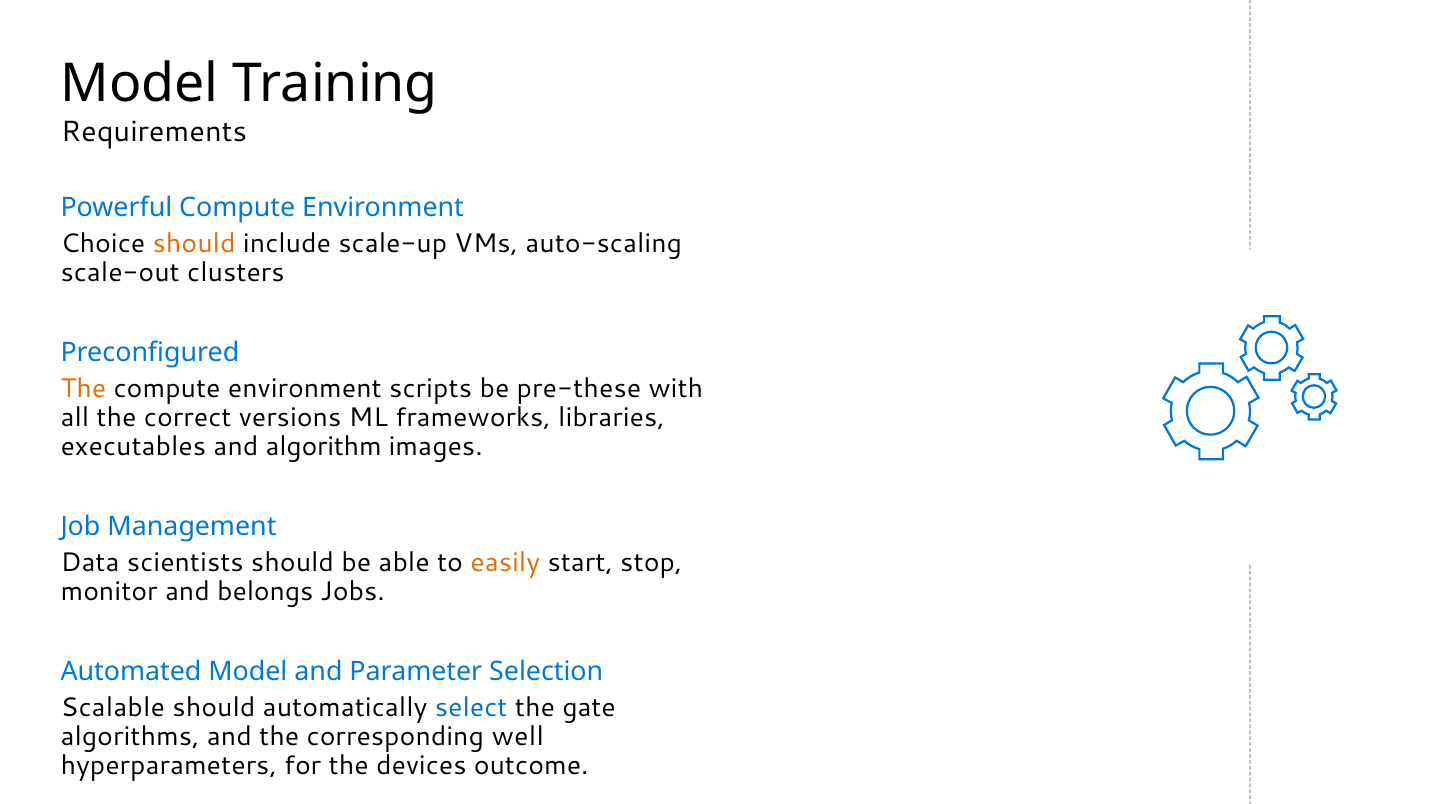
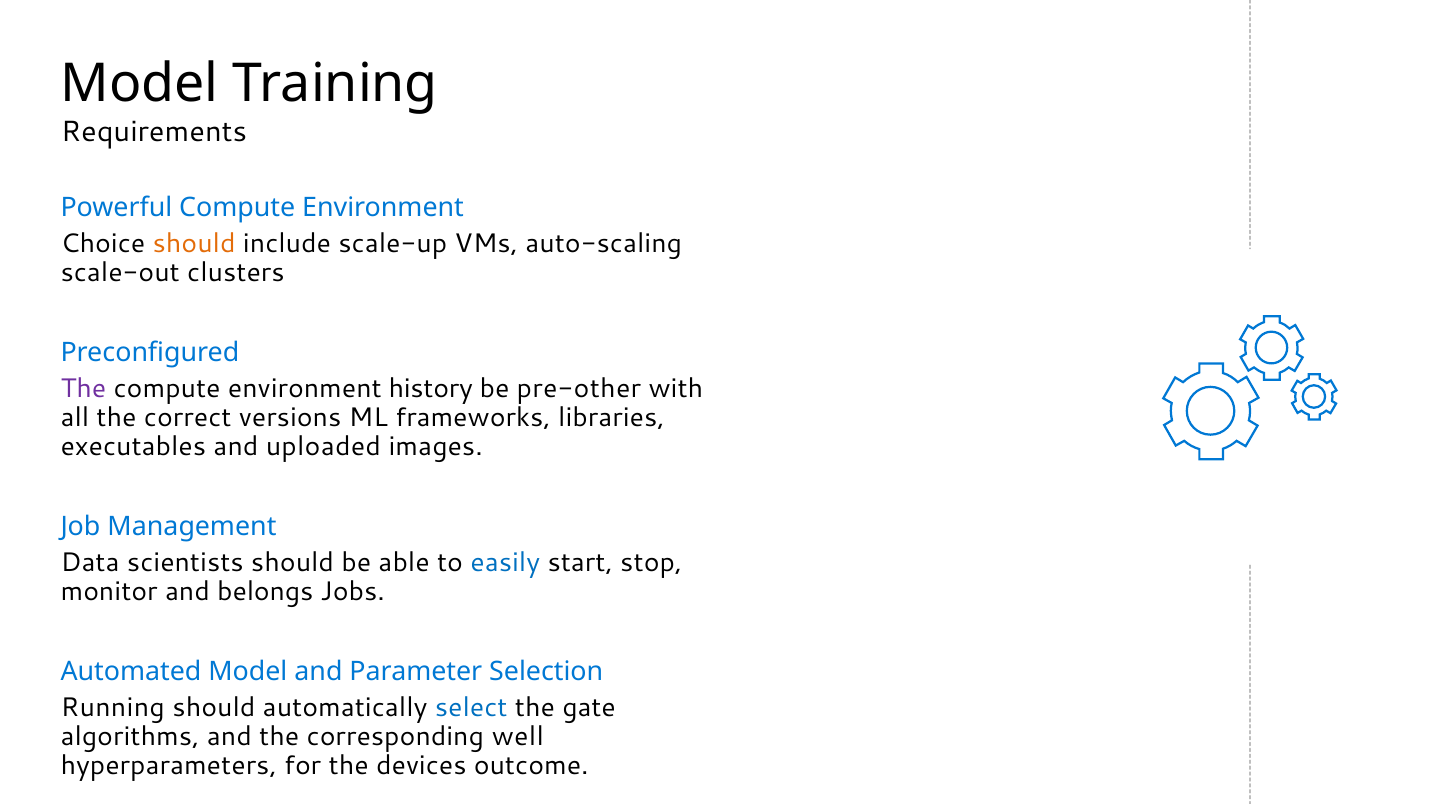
The at (83, 389) colour: orange -> purple
scripts: scripts -> history
pre-these: pre-these -> pre-other
algorithm: algorithm -> uploaded
easily colour: orange -> blue
Scalable: Scalable -> Running
